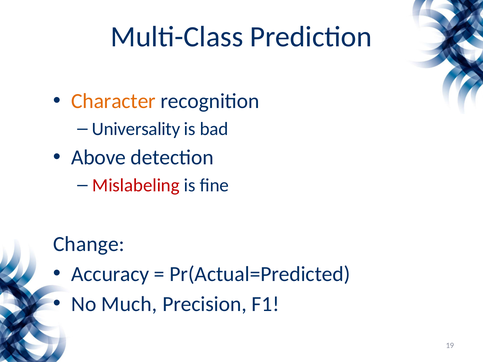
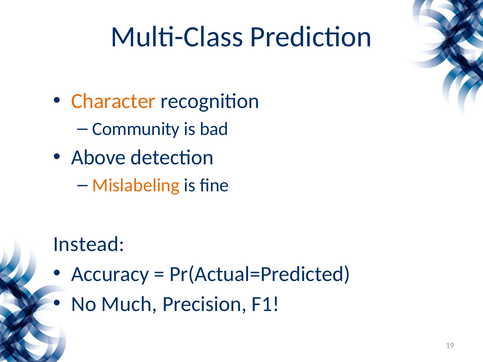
Universality: Universality -> Community
Mislabeling colour: red -> orange
Change: Change -> Instead
